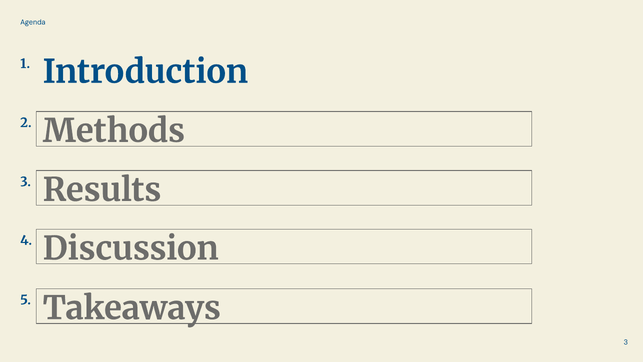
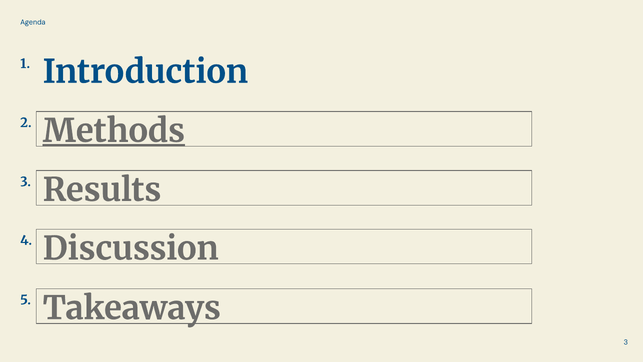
Methods underline: none -> present
